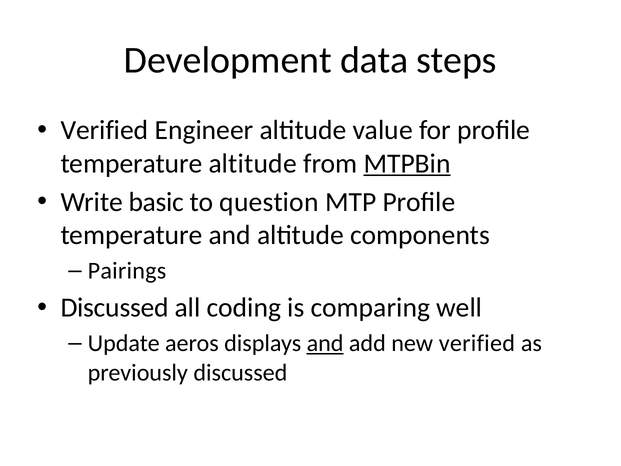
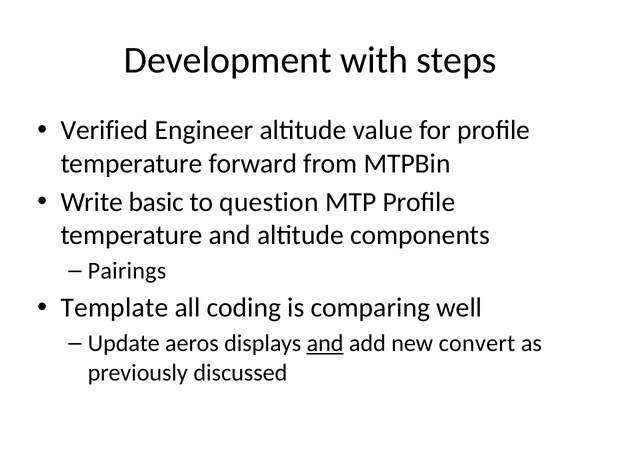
data: data -> with
temperature altitude: altitude -> forward
MTPBin underline: present -> none
Discussed at (115, 308): Discussed -> Template
new verified: verified -> convert
